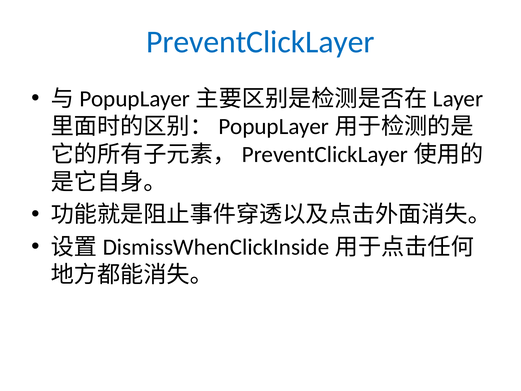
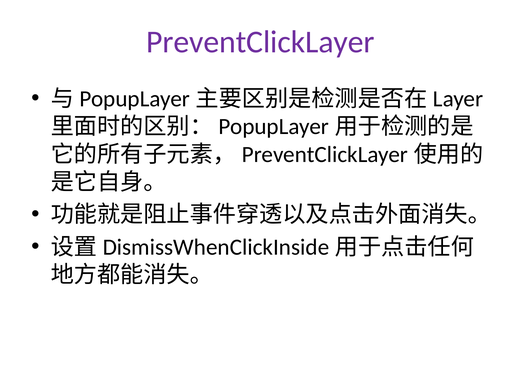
PreventClickLayer colour: blue -> purple
